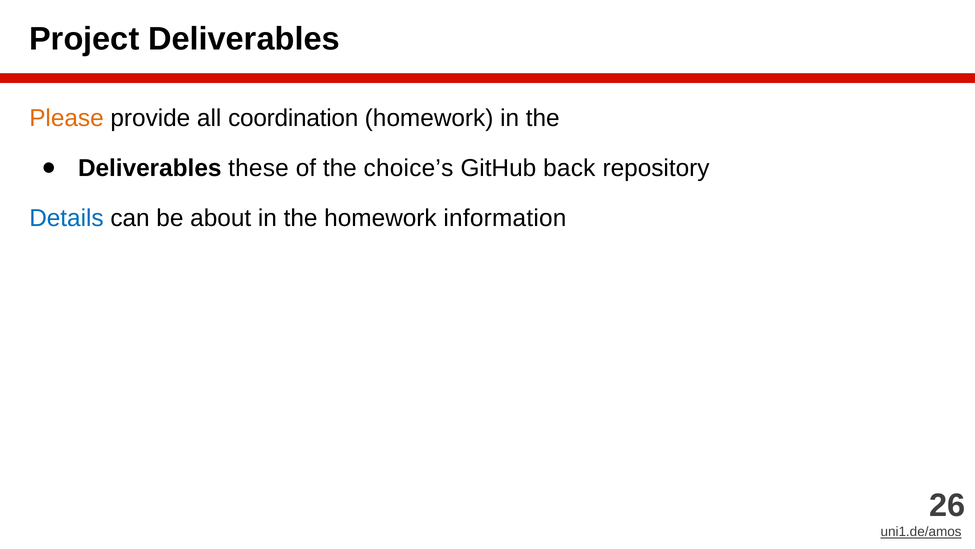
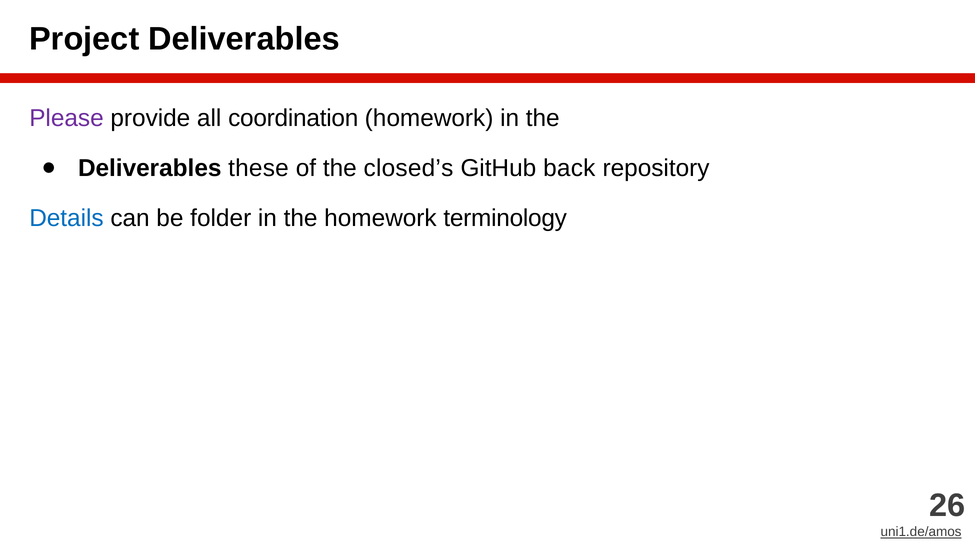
Please colour: orange -> purple
choice’s: choice’s -> closed’s
about: about -> folder
information: information -> terminology
